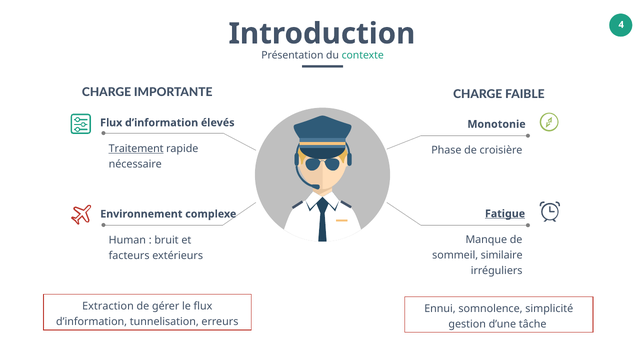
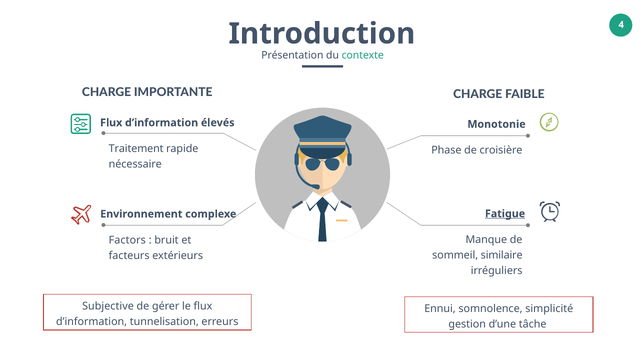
Traitement underline: present -> none
Human: Human -> Factors
Extraction: Extraction -> Subjective
